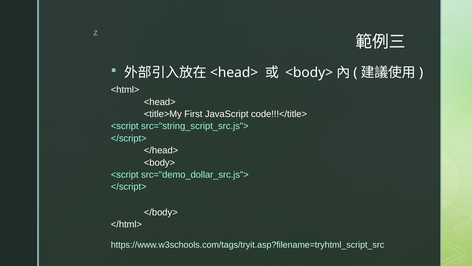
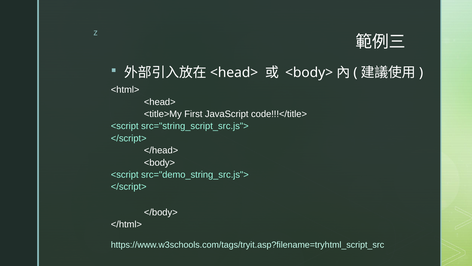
src="demo_dollar_src.js">: src="demo_dollar_src.js"> -> src="demo_string_src.js">
